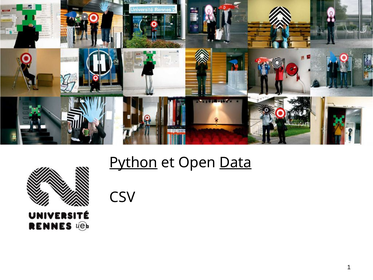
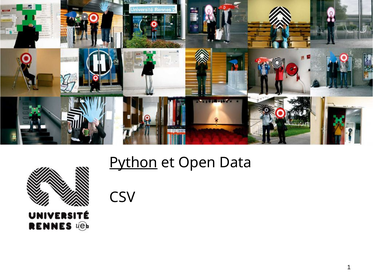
Data underline: present -> none
